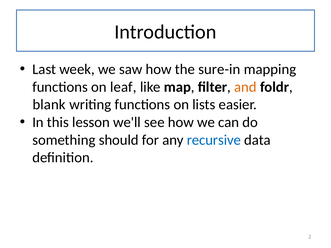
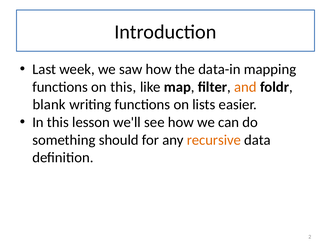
sure-in: sure-in -> data-in
on leaf: leaf -> this
recursive colour: blue -> orange
